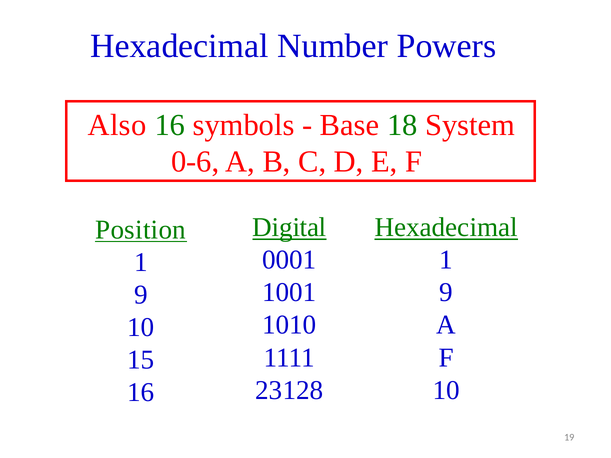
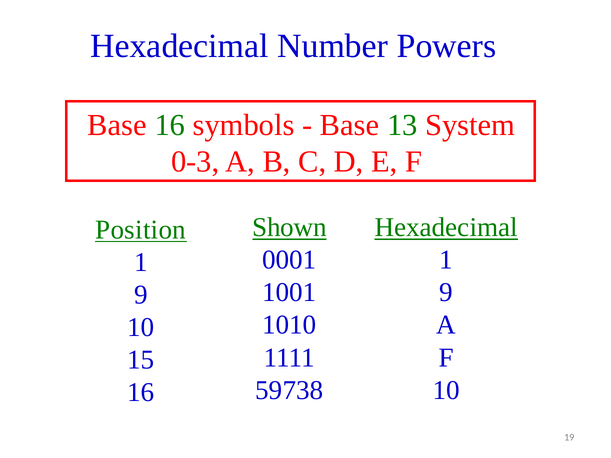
Also at (117, 125): Also -> Base
18: 18 -> 13
0-6: 0-6 -> 0-3
Digital: Digital -> Shown
23128: 23128 -> 59738
